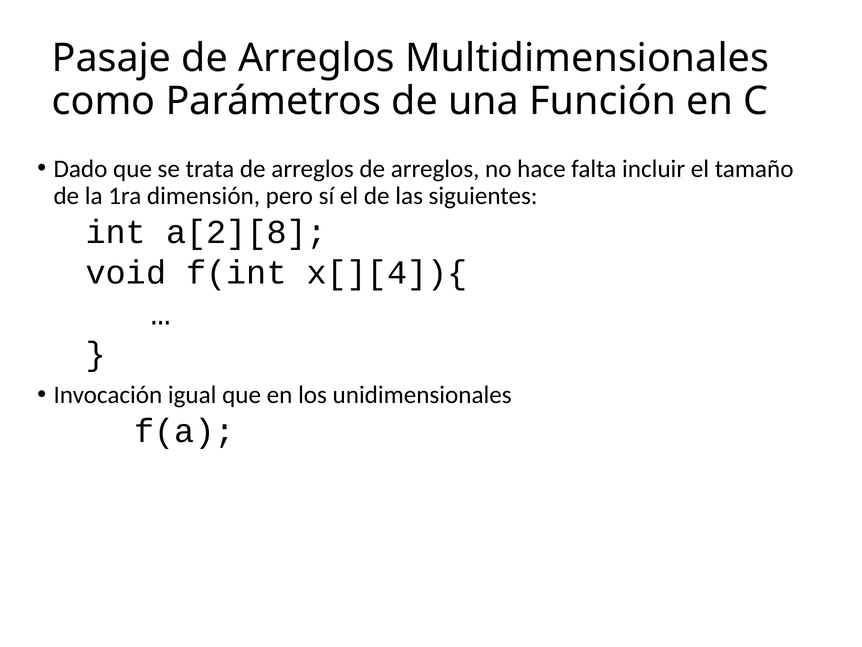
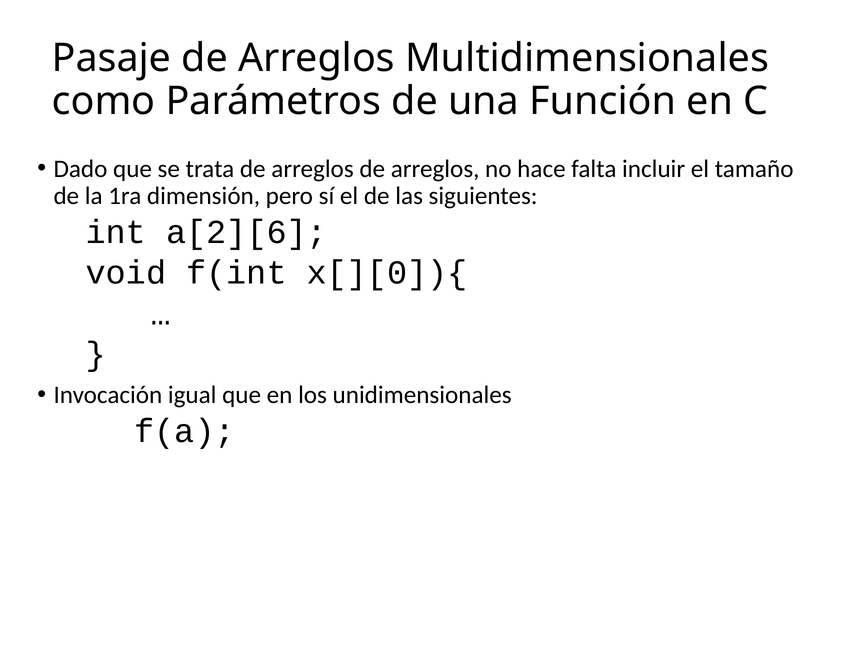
a[2][8: a[2][8 -> a[2][6
x[][4]){: x[][4]){ -> x[][0]){
